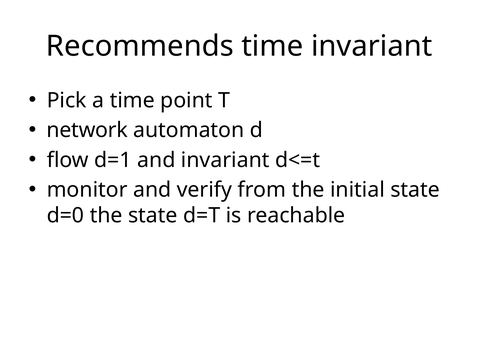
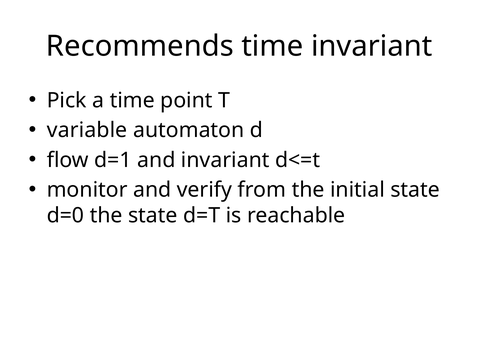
network: network -> variable
